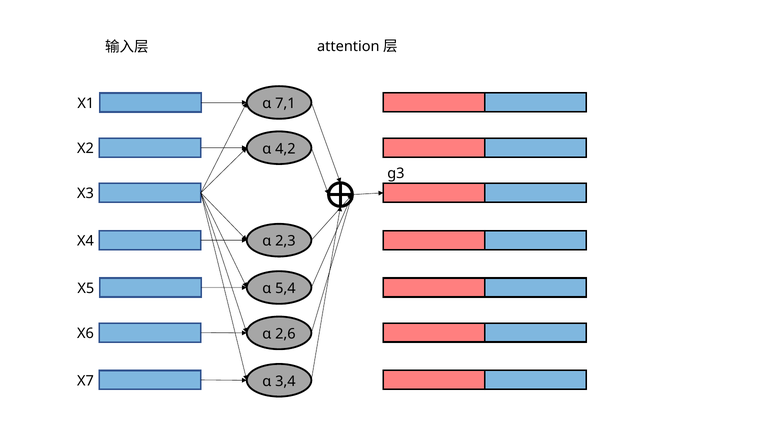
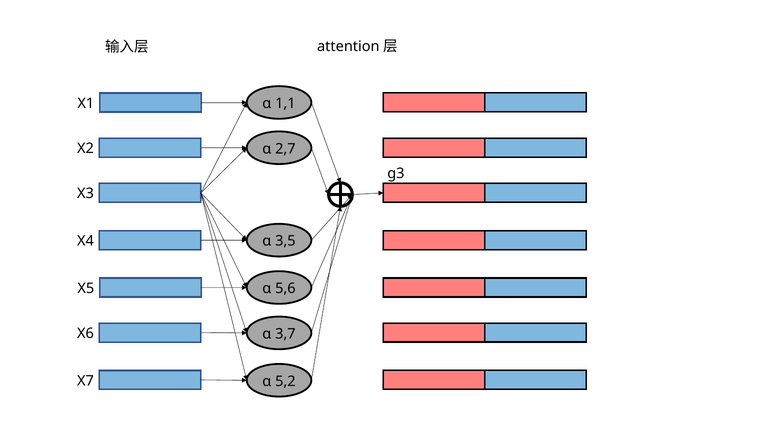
7,1: 7,1 -> 1,1
4,2: 4,2 -> 2,7
2,3: 2,3 -> 3,5
5,4: 5,4 -> 5,6
2,6: 2,6 -> 3,7
3,4: 3,4 -> 5,2
